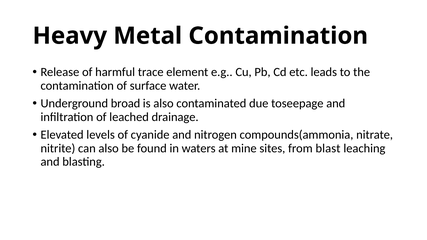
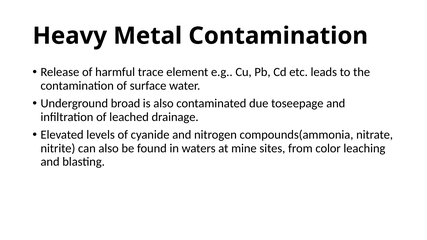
blast: blast -> color
